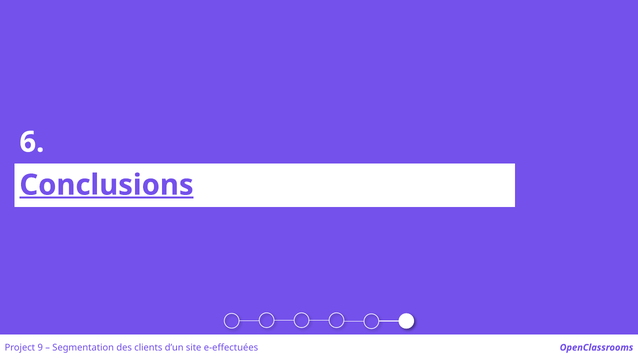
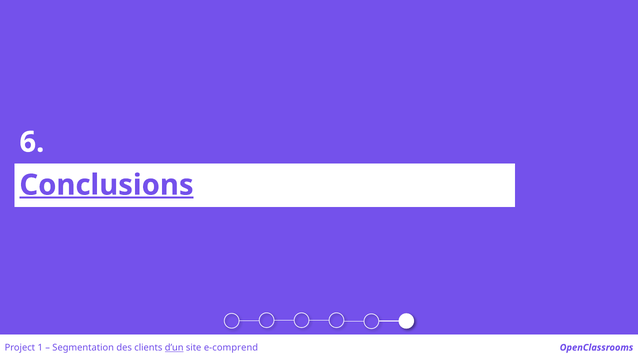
9: 9 -> 1
d’un underline: none -> present
e-effectuées: e-effectuées -> e-comprend
